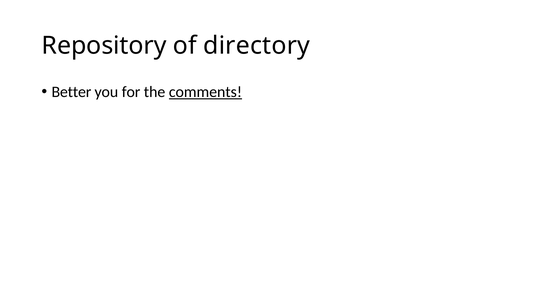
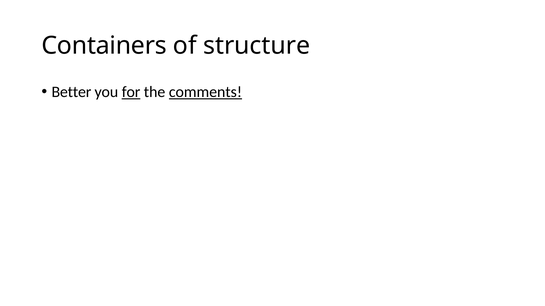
Repository: Repository -> Containers
directory: directory -> structure
for underline: none -> present
